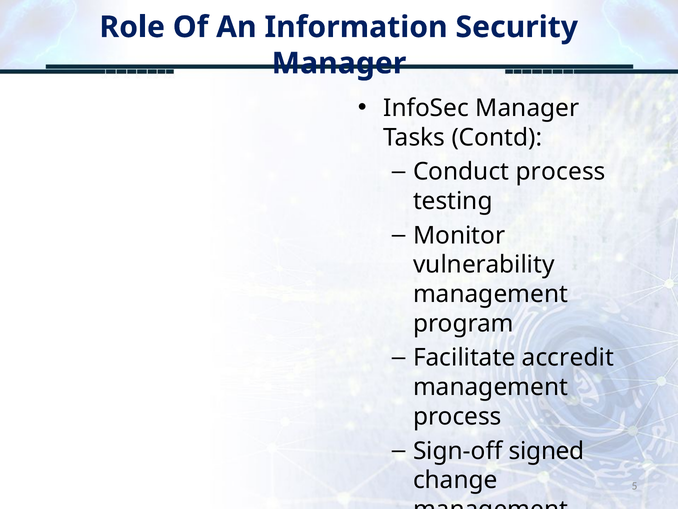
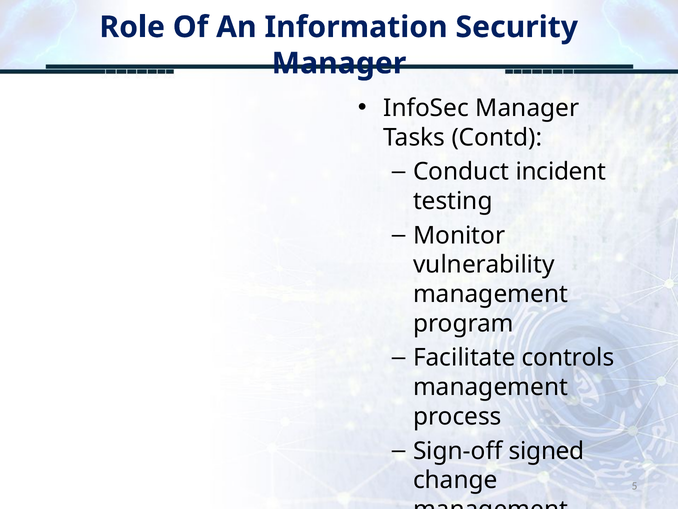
Conduct process: process -> incident
accredit: accredit -> controls
